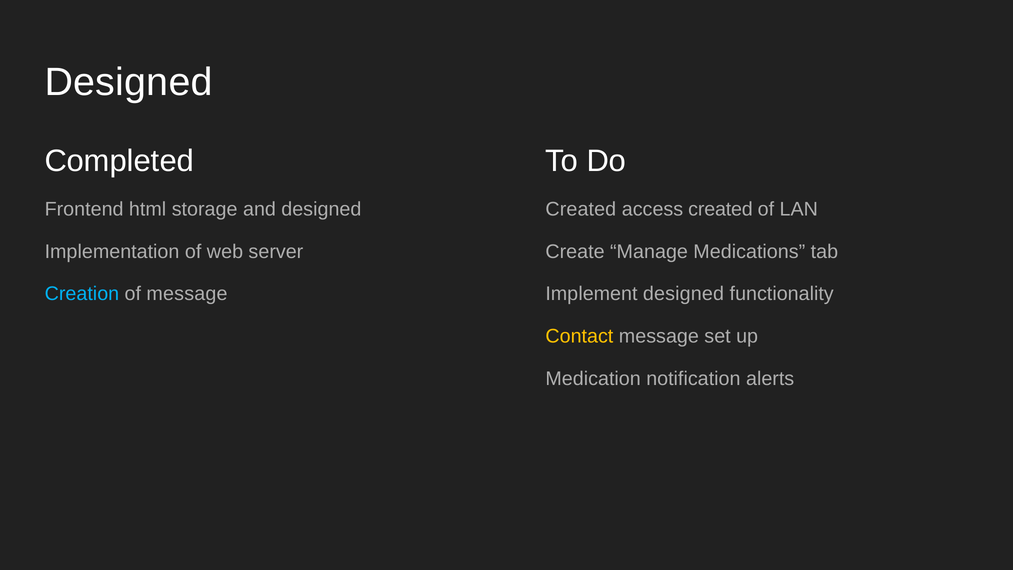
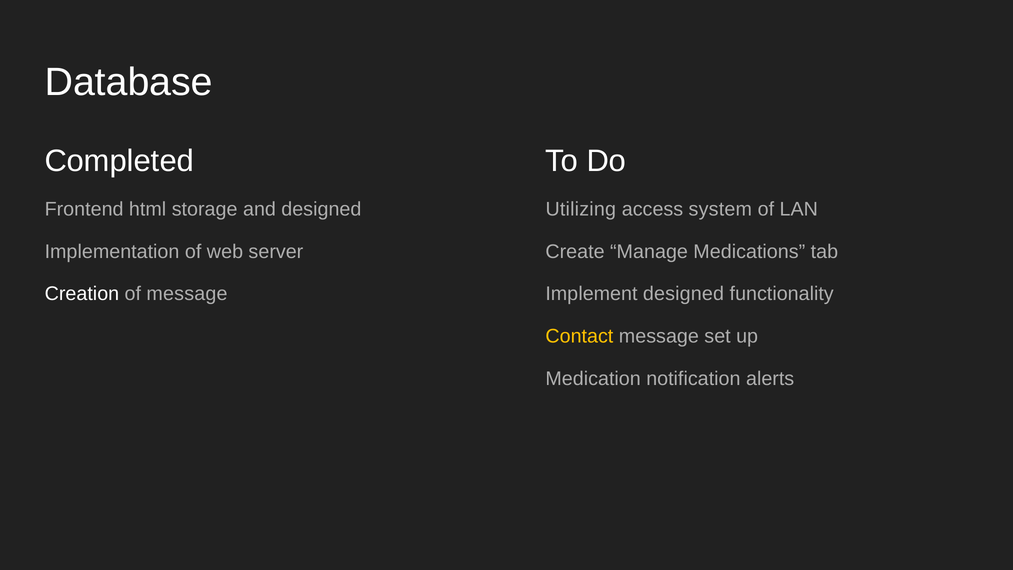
Designed at (129, 82): Designed -> Database
Created at (581, 209): Created -> Utilizing
access created: created -> system
Creation colour: light blue -> white
